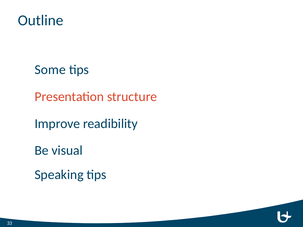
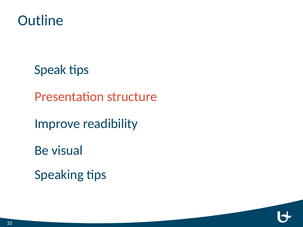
Some: Some -> Speak
